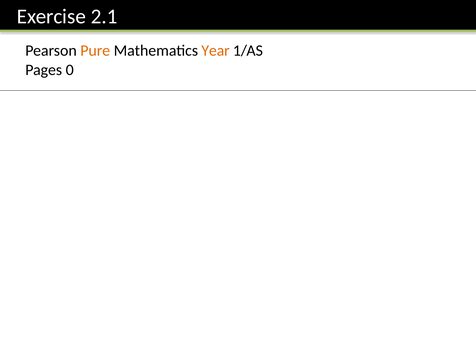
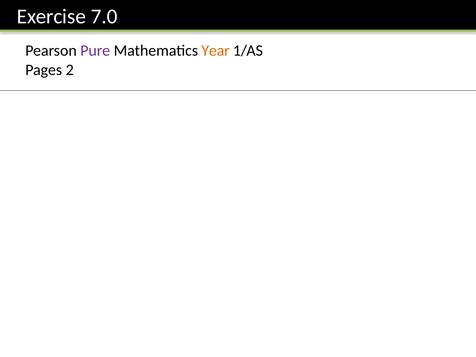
2.1: 2.1 -> 7.0
Pure colour: orange -> purple
0: 0 -> 2
